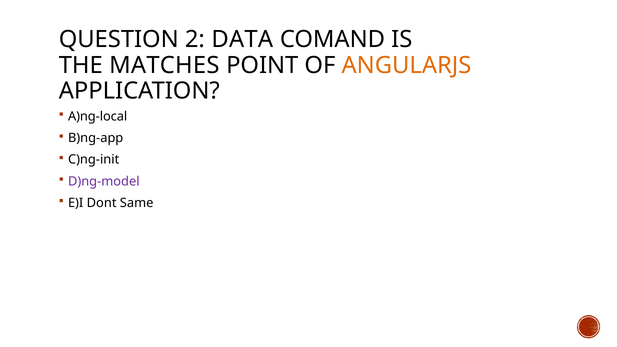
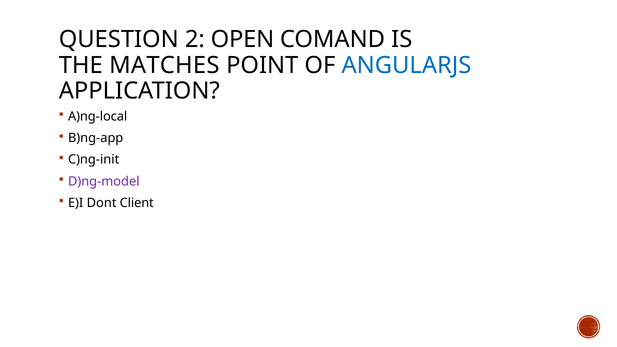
DATA: DATA -> OPEN
ANGULARJS colour: orange -> blue
Same: Same -> Client
